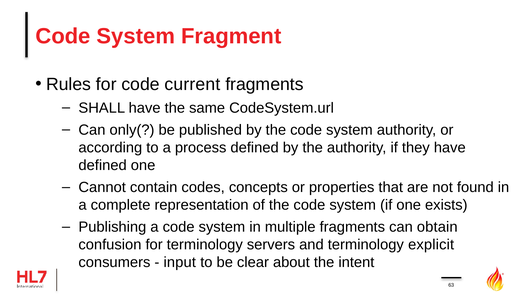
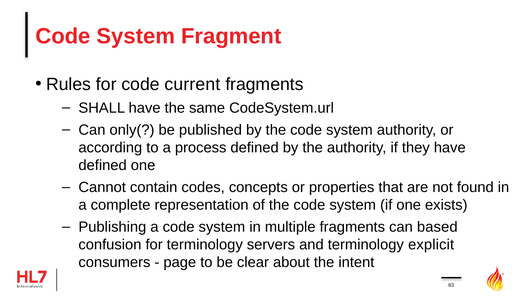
obtain: obtain -> based
input: input -> page
